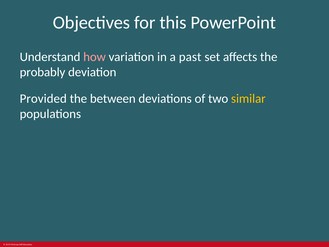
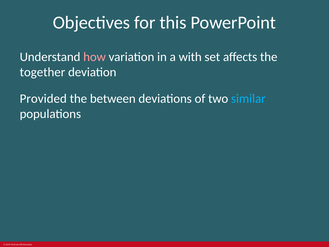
past: past -> with
probably: probably -> together
similar colour: yellow -> light blue
